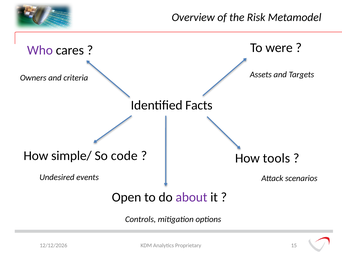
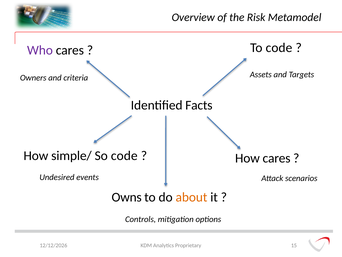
To were: were -> code
How tools: tools -> cares
Open: Open -> Owns
about colour: purple -> orange
